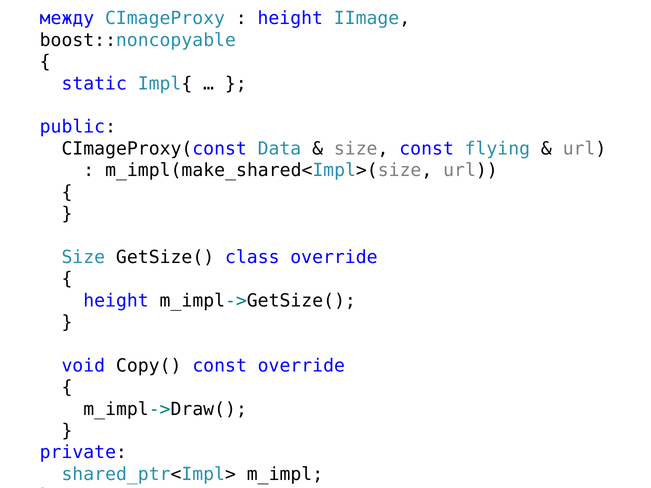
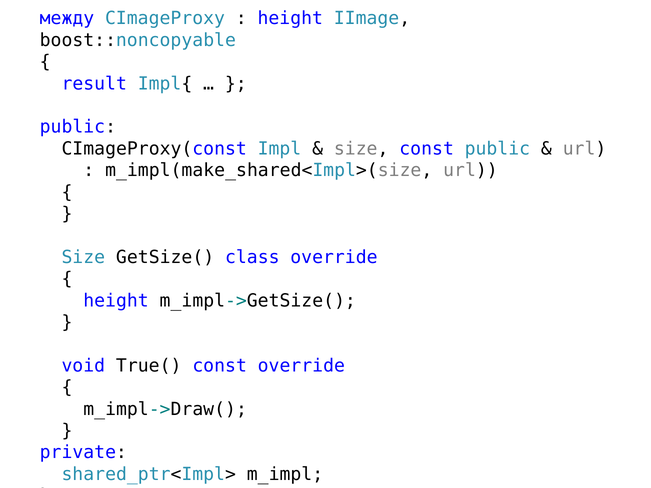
static: static -> result
Data: Data -> Impl
const flying: flying -> public
Copy(: Copy( -> True(
